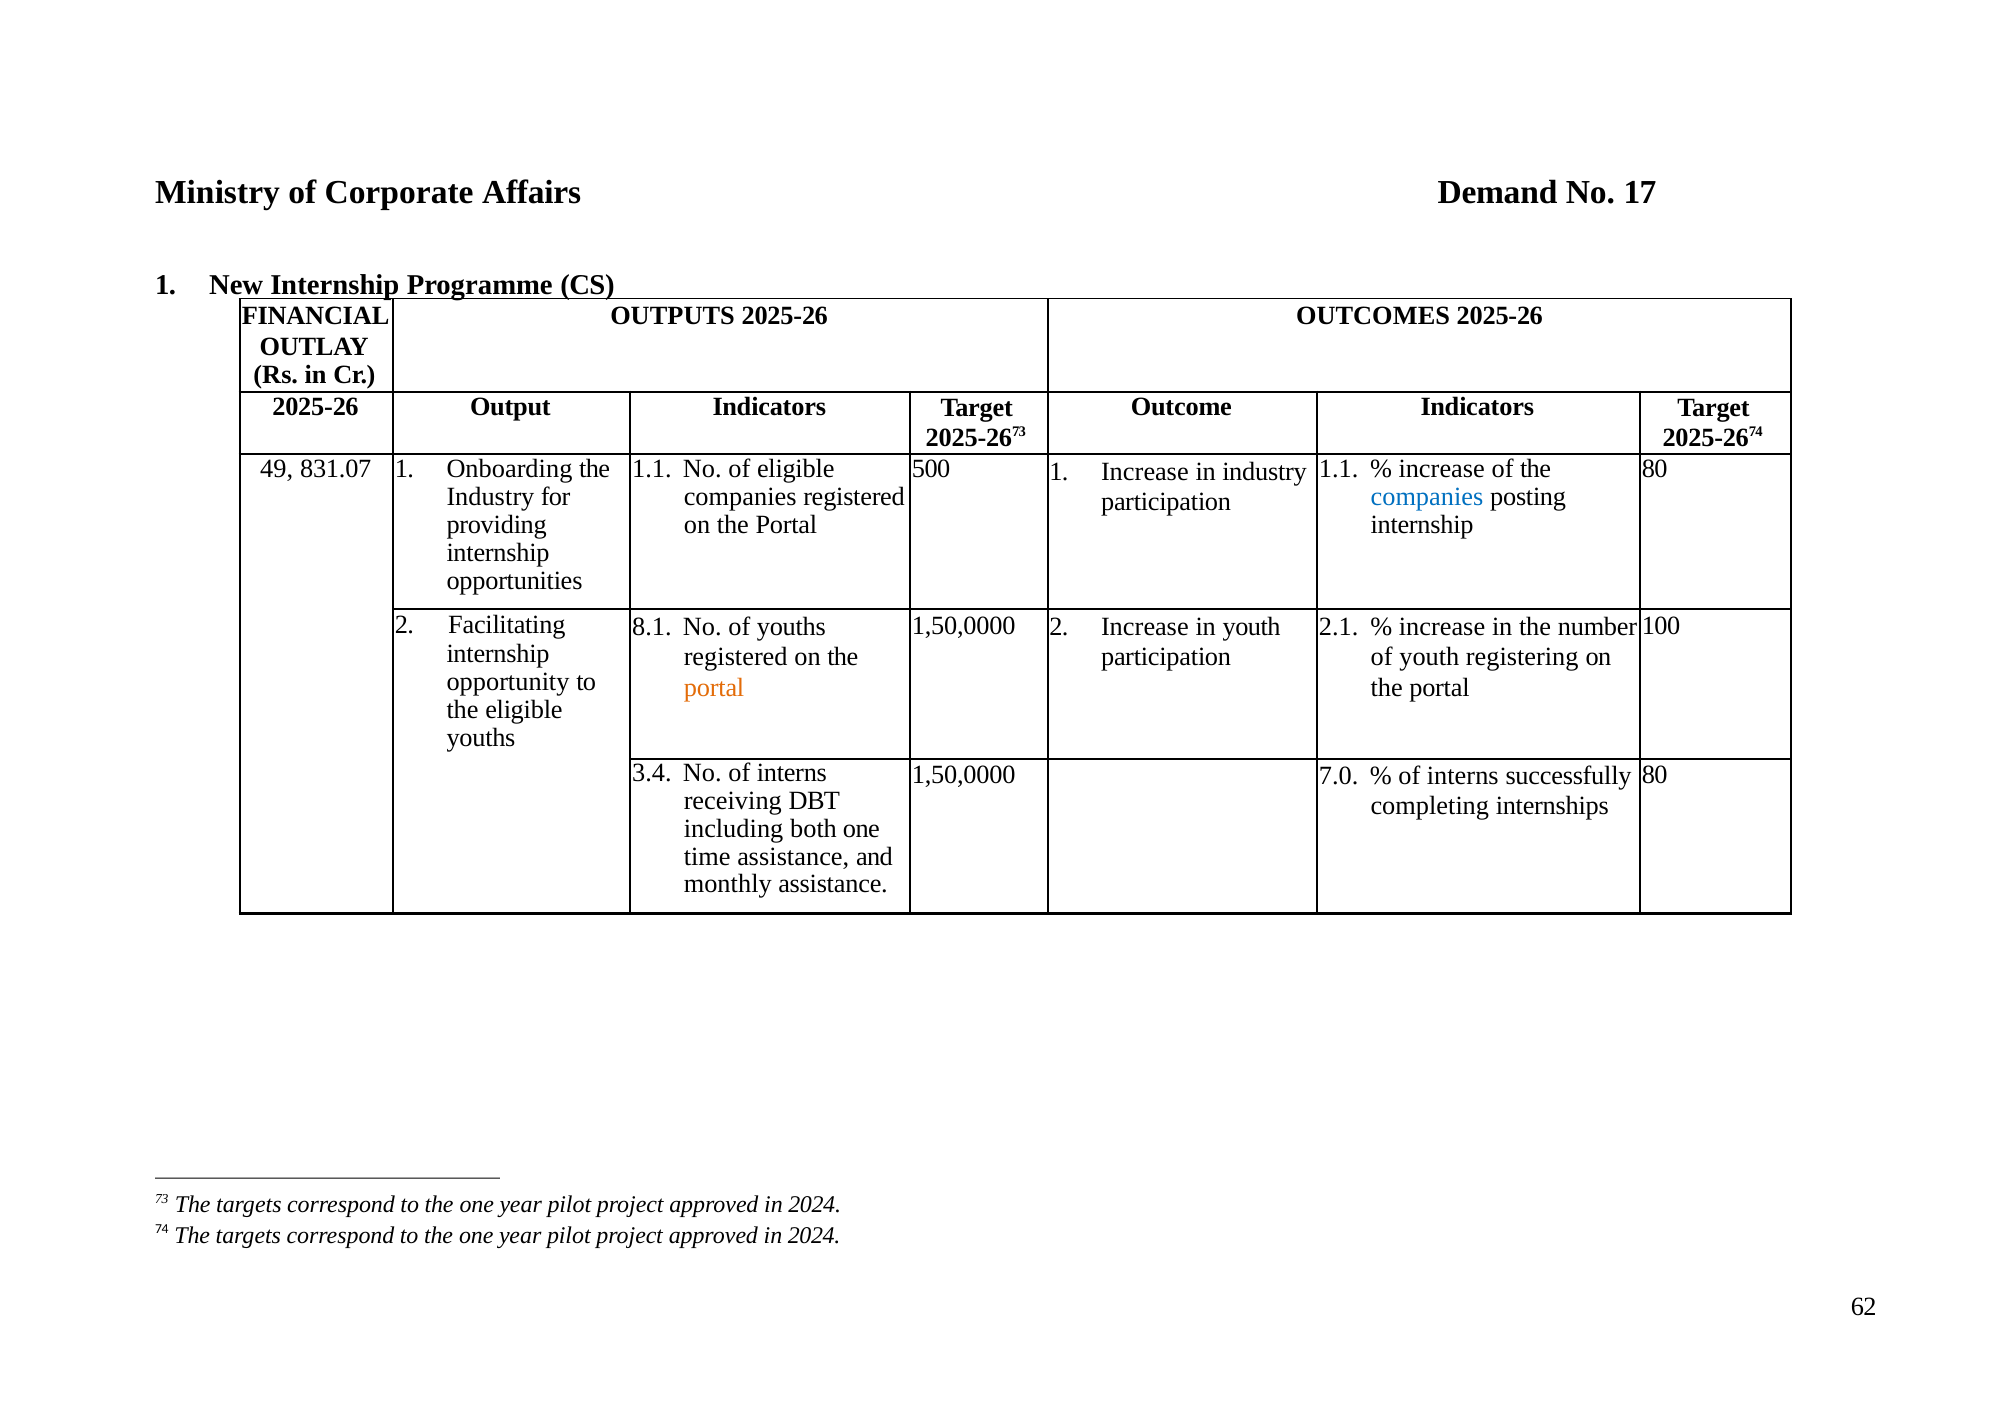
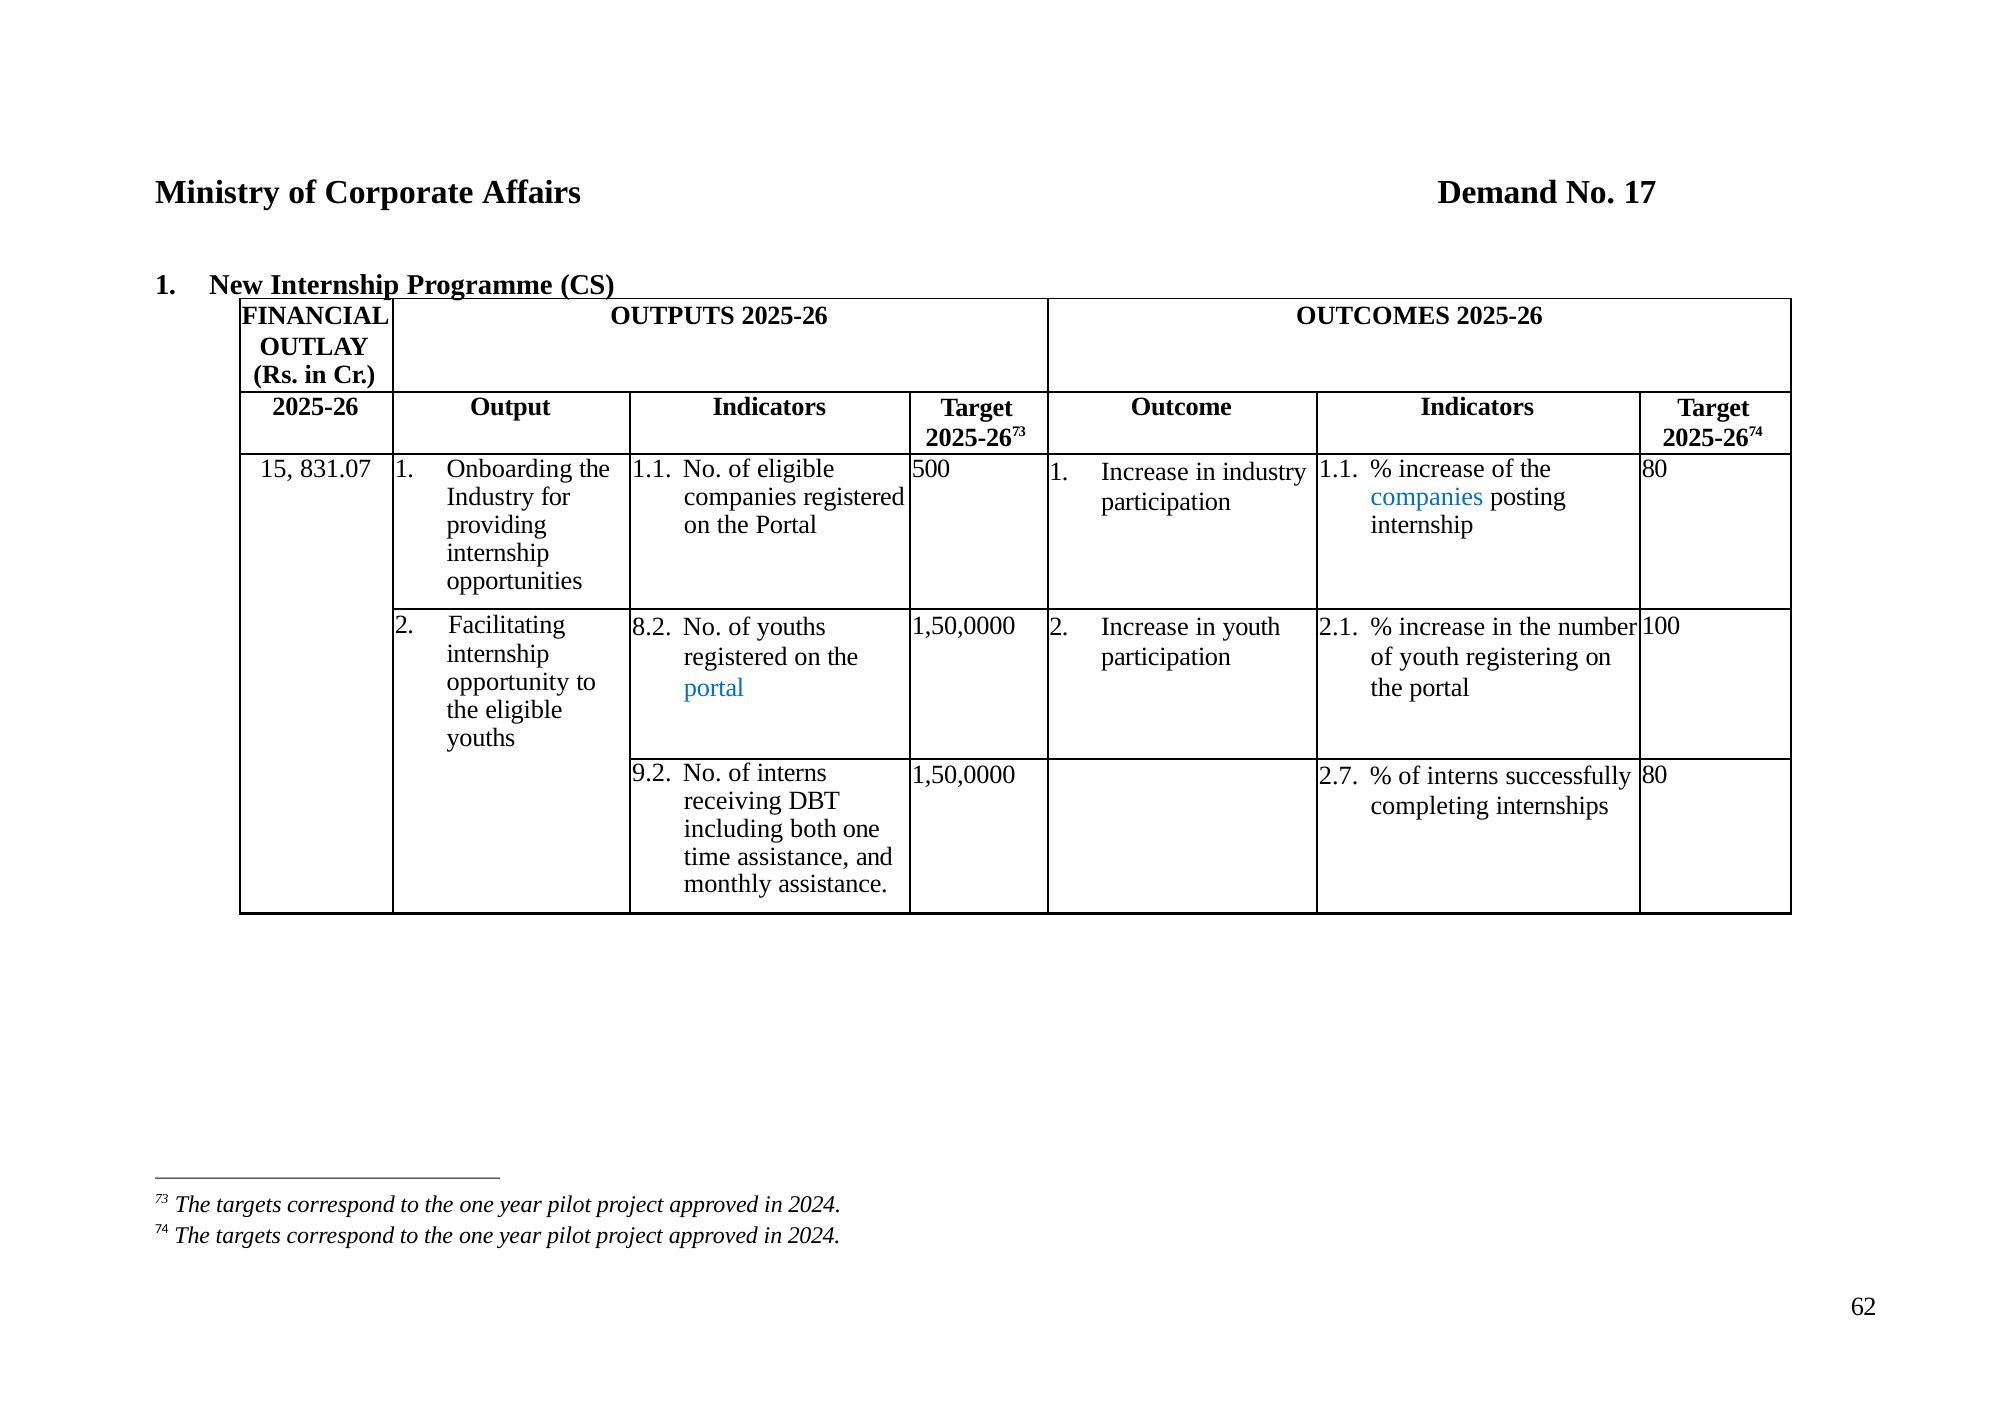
49: 49 -> 15
8.1: 8.1 -> 8.2
portal at (714, 688) colour: orange -> blue
3.4: 3.4 -> 9.2
7.0: 7.0 -> 2.7
